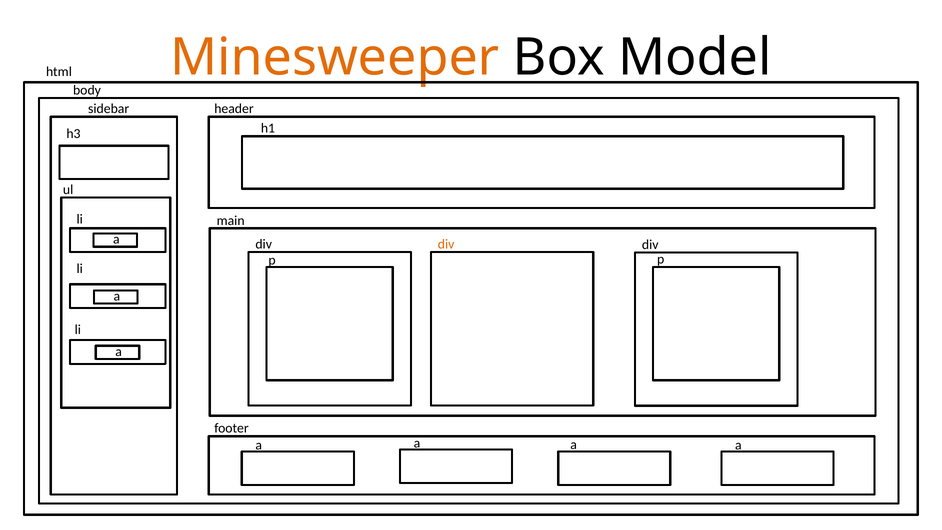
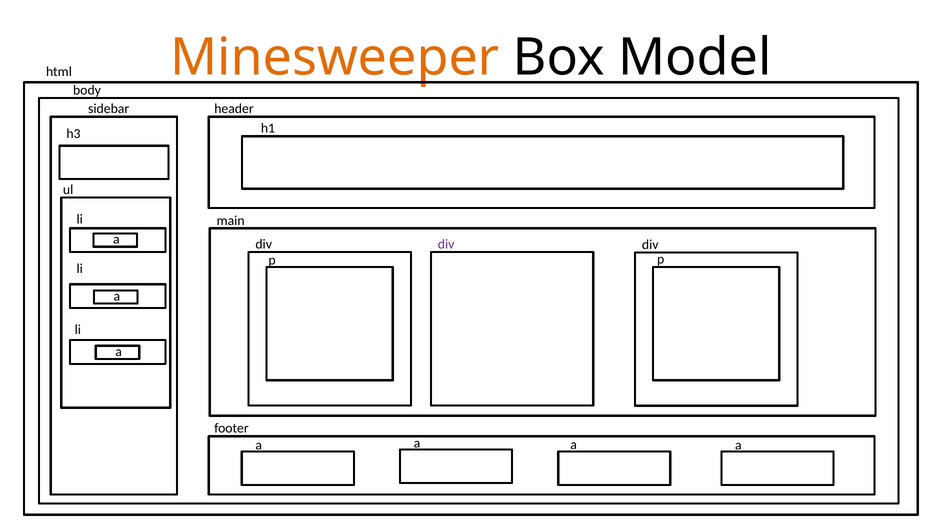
div at (446, 244) colour: orange -> purple
